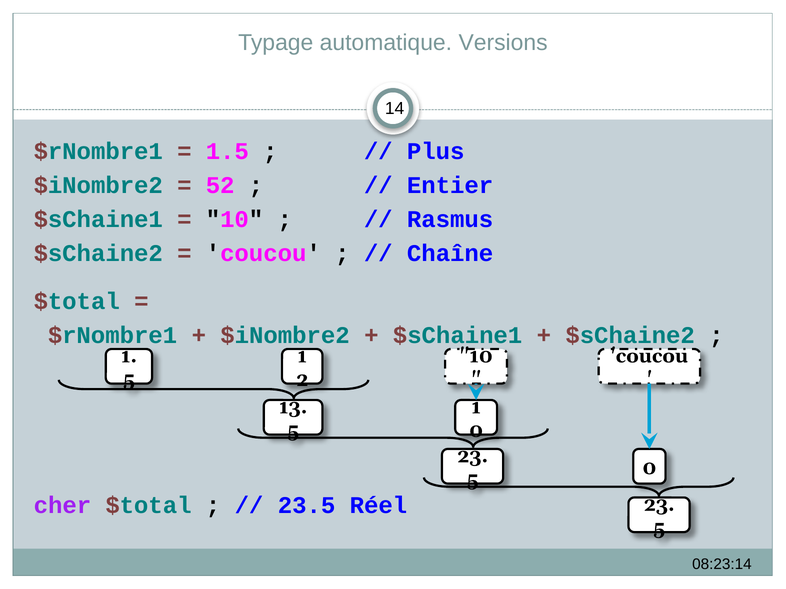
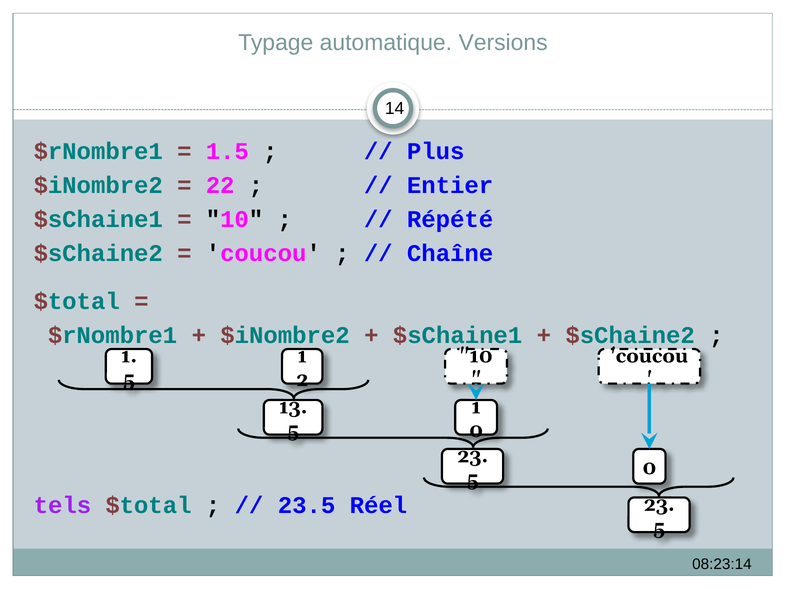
52: 52 -> 22
Rasmus: Rasmus -> Répété
cher: cher -> tels
